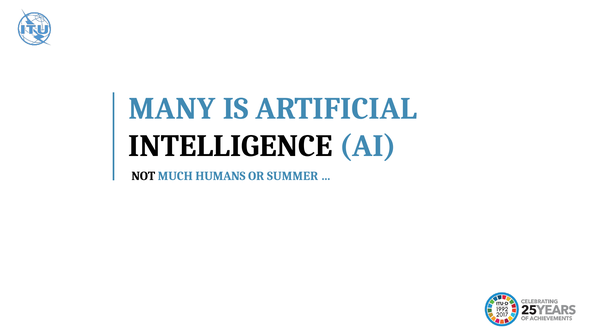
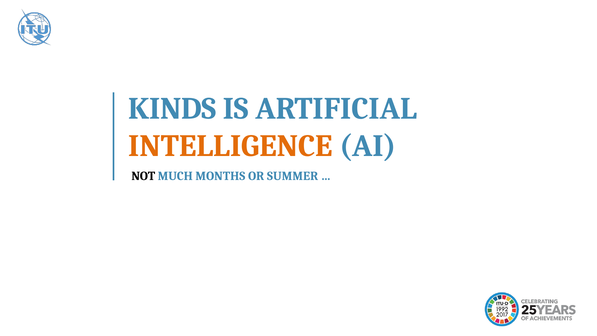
MANY: MANY -> KINDS
INTELLIGENCE colour: black -> orange
HUMANS: HUMANS -> MONTHS
